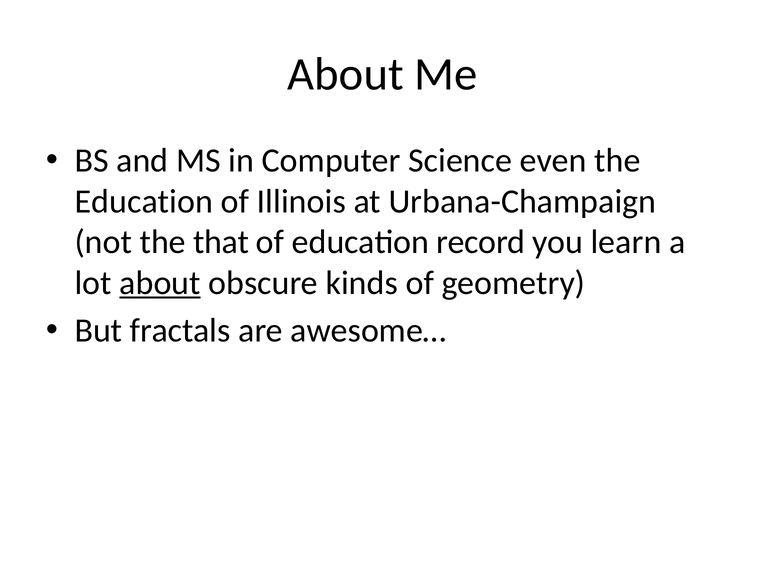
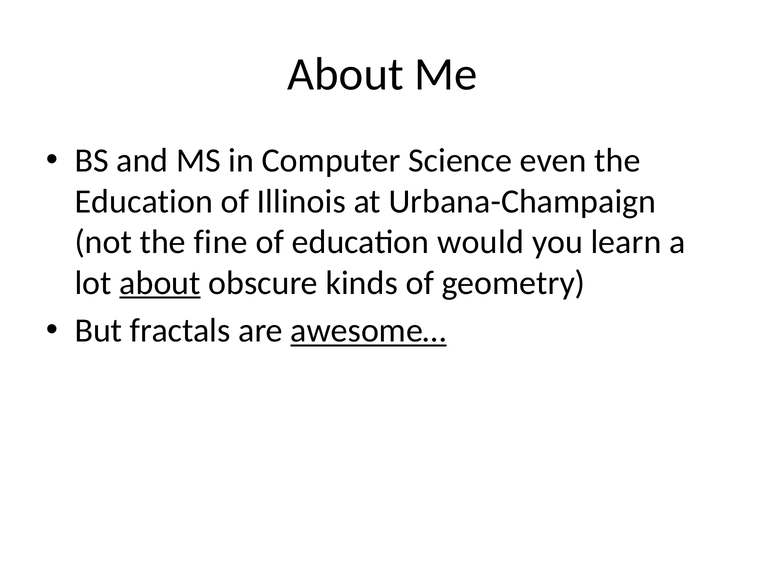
that: that -> fine
record: record -> would
awesome… underline: none -> present
